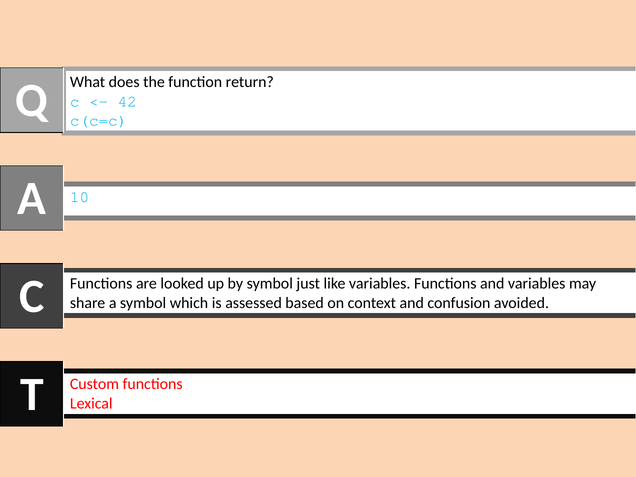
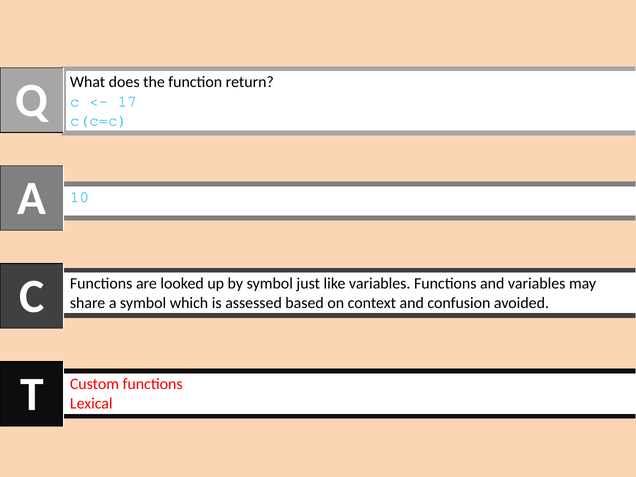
42: 42 -> 17
